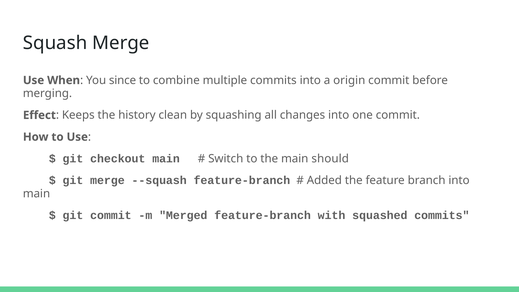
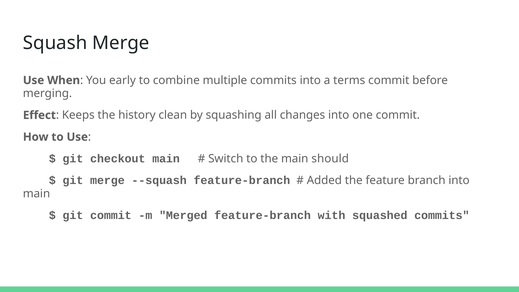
since: since -> early
origin: origin -> terms
